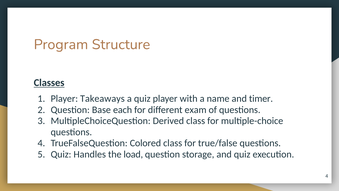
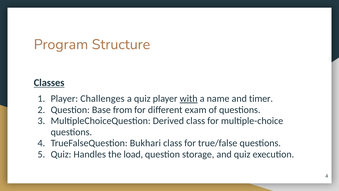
Takeaways: Takeaways -> Challenges
with underline: none -> present
each: each -> from
Colored: Colored -> Bukhari
